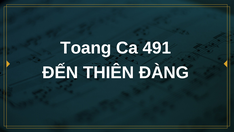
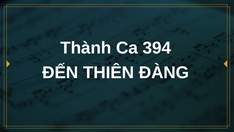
Toang: Toang -> Thành
491: 491 -> 394
